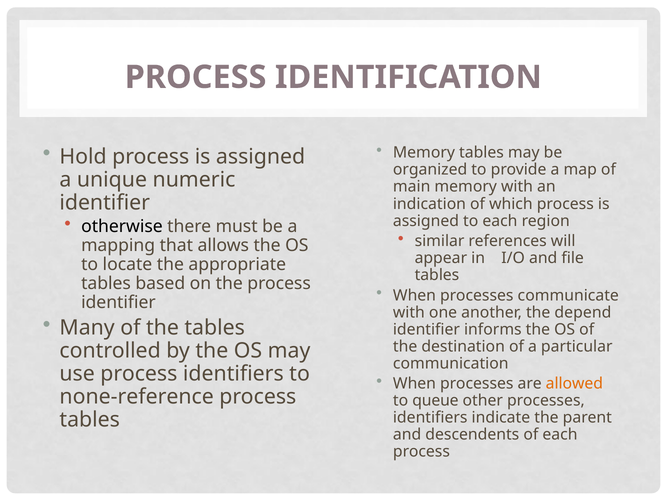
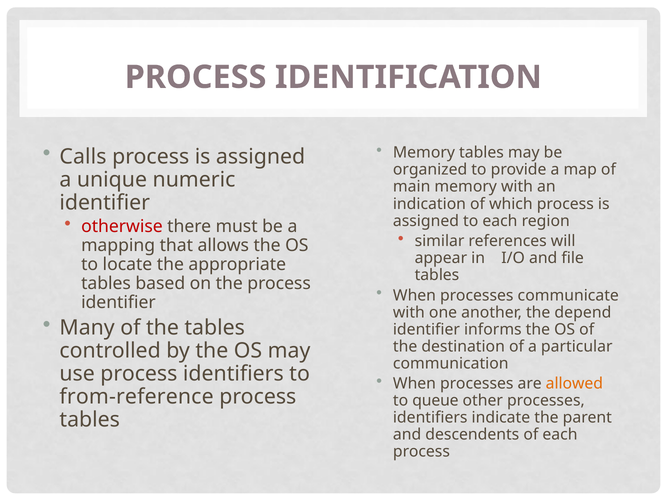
Hold: Hold -> Calls
otherwise colour: black -> red
none-reference: none-reference -> from-reference
